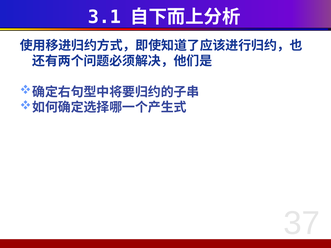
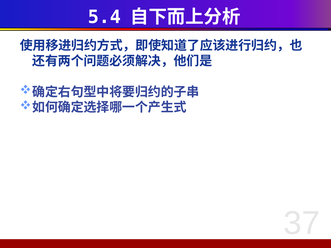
3.1: 3.1 -> 5.4
